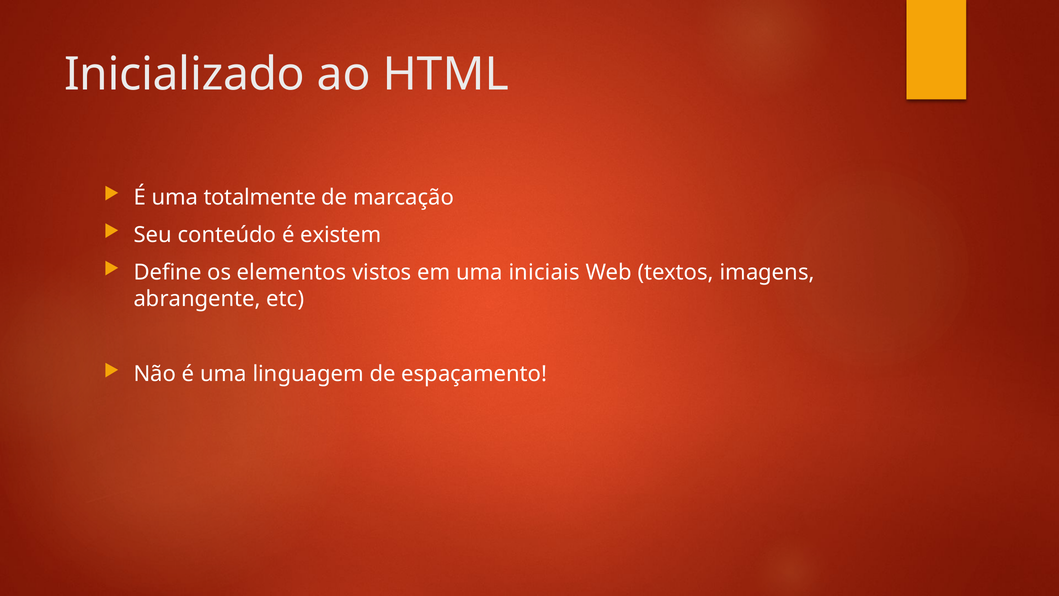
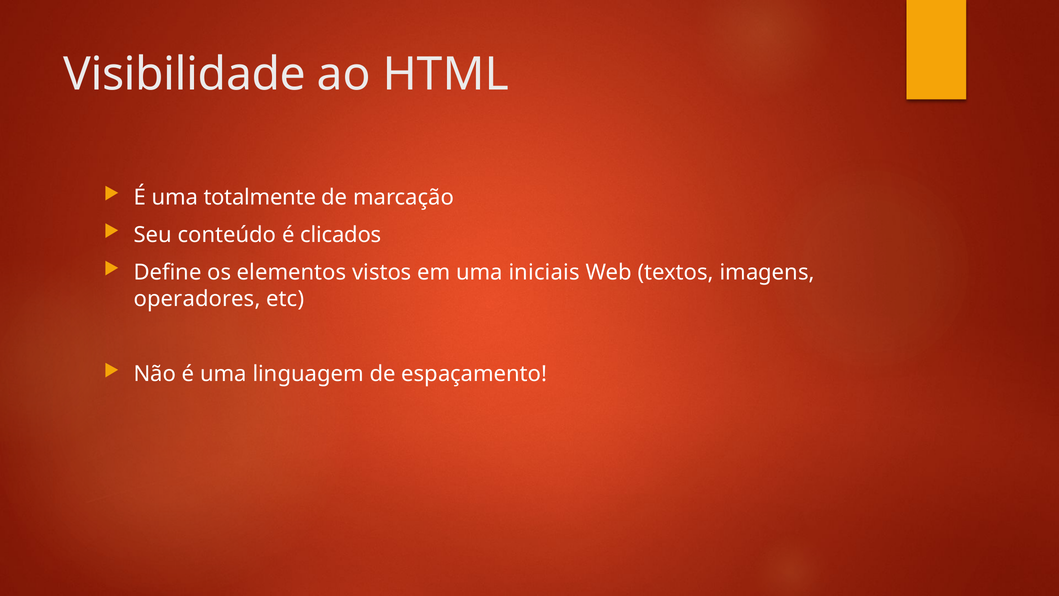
Inicializado: Inicializado -> Visibilidade
existem: existem -> clicados
abrangente: abrangente -> operadores
